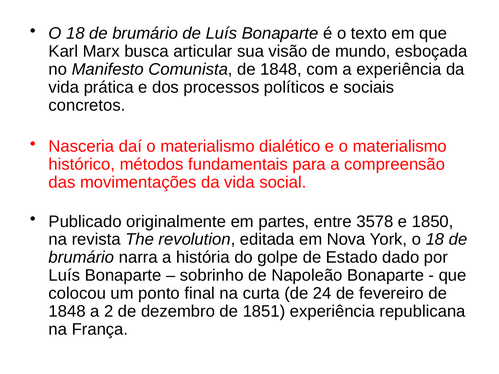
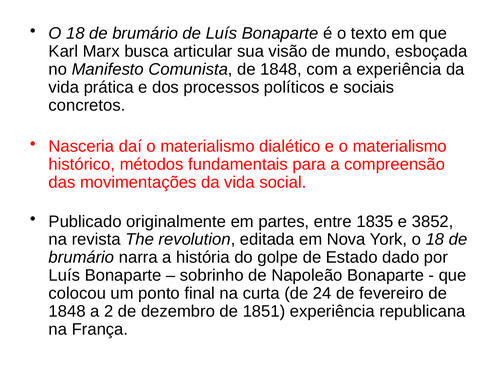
3578: 3578 -> 1835
1850: 1850 -> 3852
